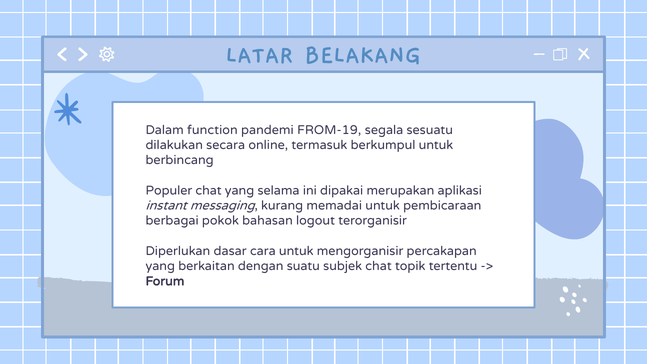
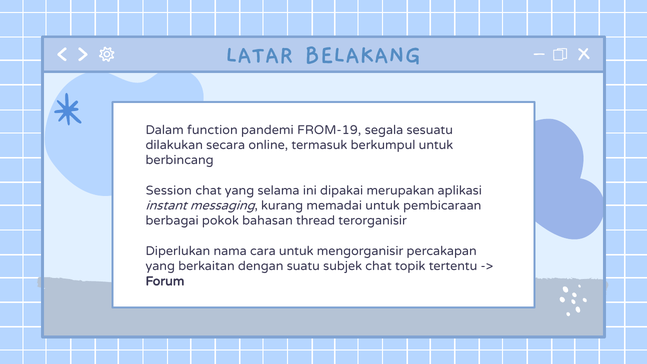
Populer: Populer -> Session
logout: logout -> thread
dasar: dasar -> nama
